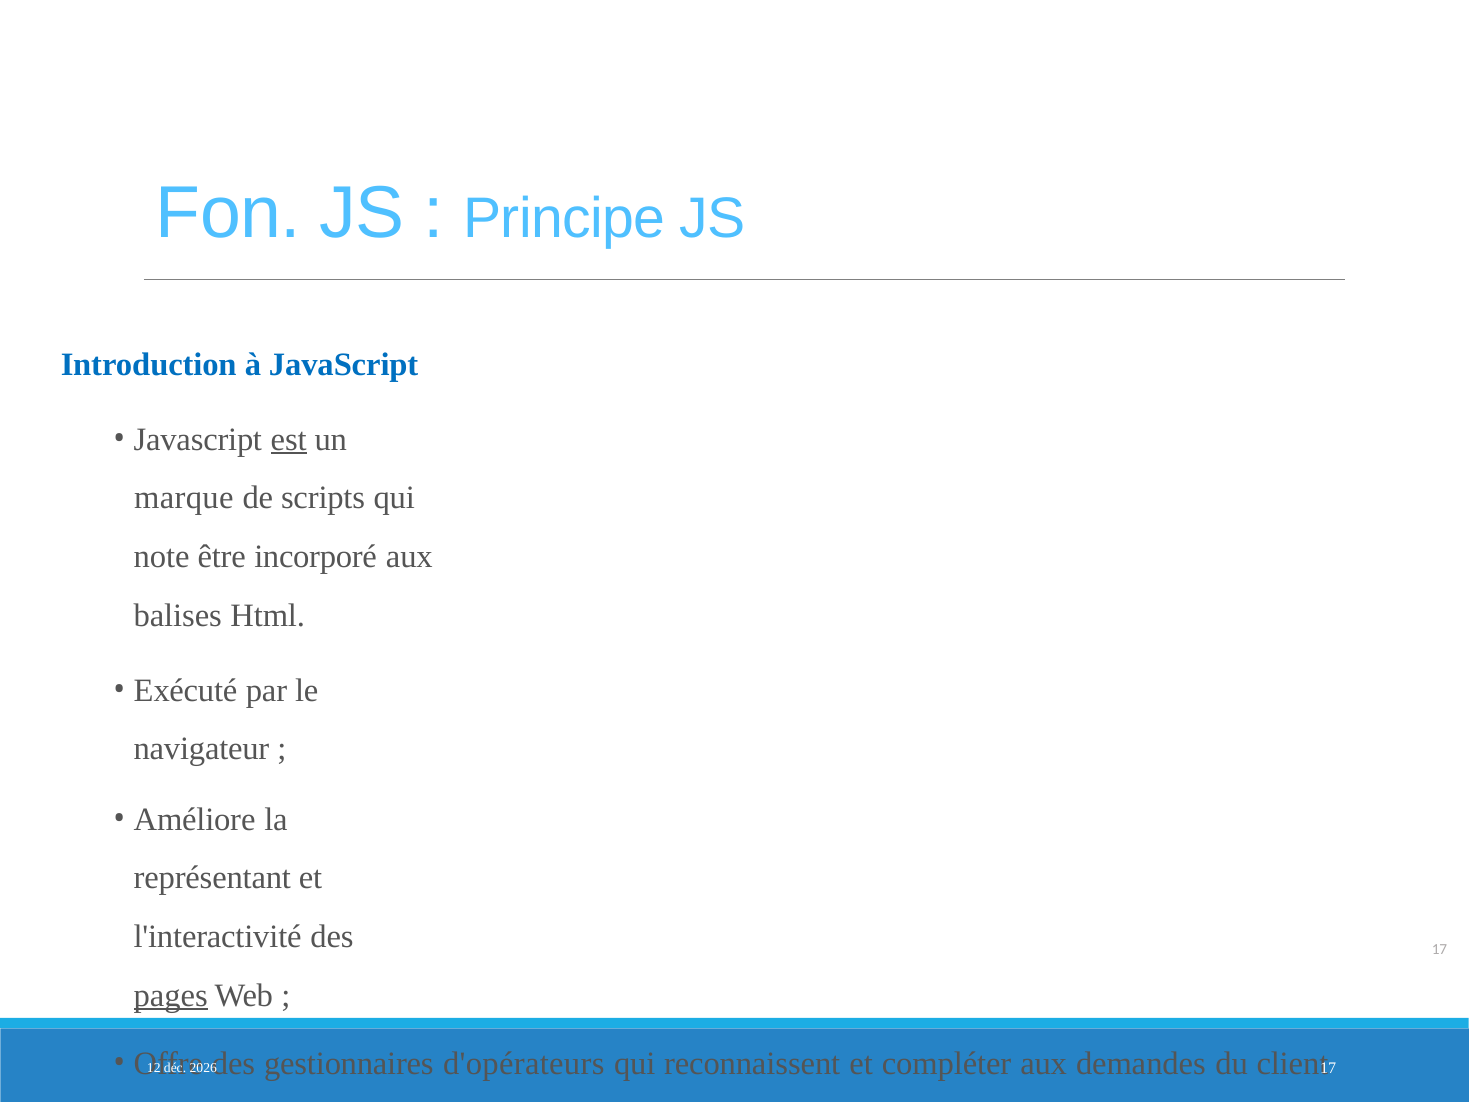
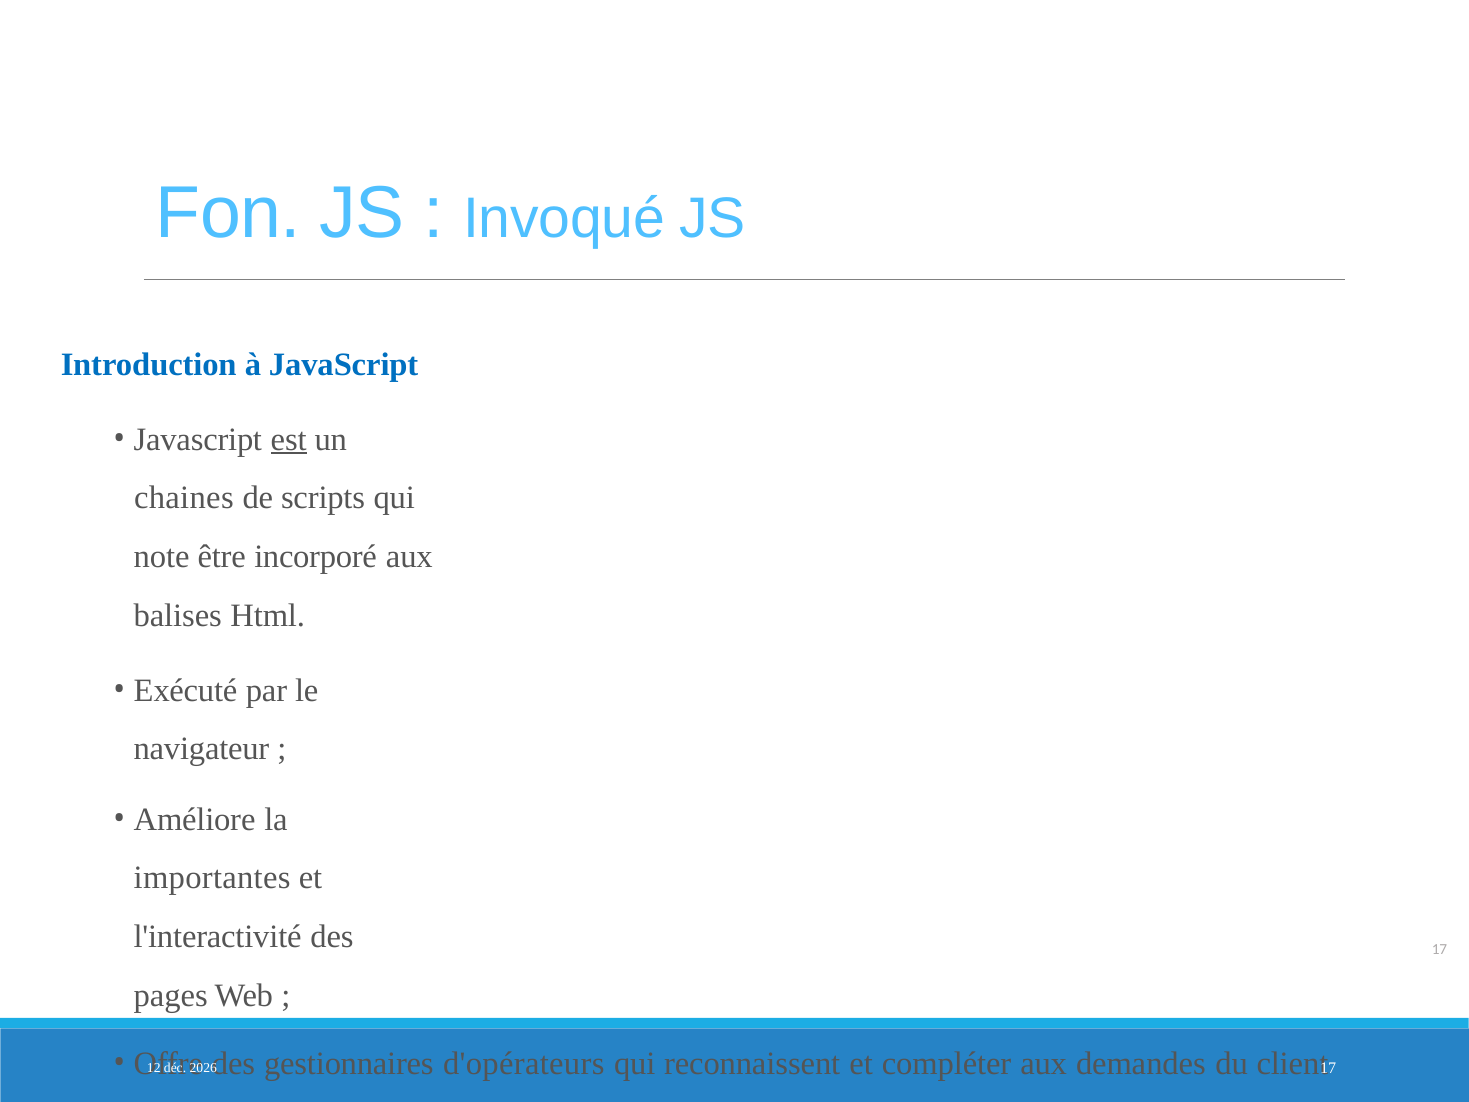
Principe: Principe -> Invoqué
marque: marque -> chaines
représentant: représentant -> importantes
pages underline: present -> none
